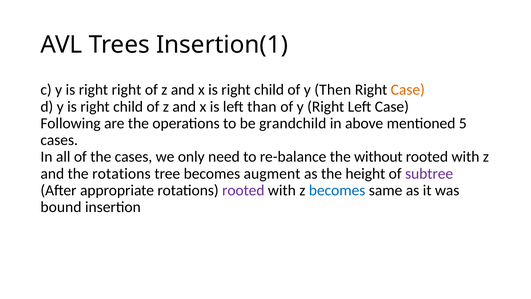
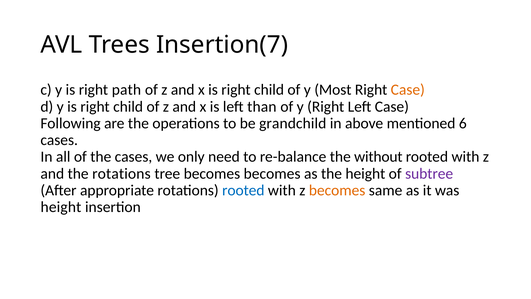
Insertion(1: Insertion(1 -> Insertion(7
right right: right -> path
Then: Then -> Most
5: 5 -> 6
becomes augment: augment -> becomes
rooted at (243, 190) colour: purple -> blue
becomes at (337, 190) colour: blue -> orange
bound at (61, 207): bound -> height
